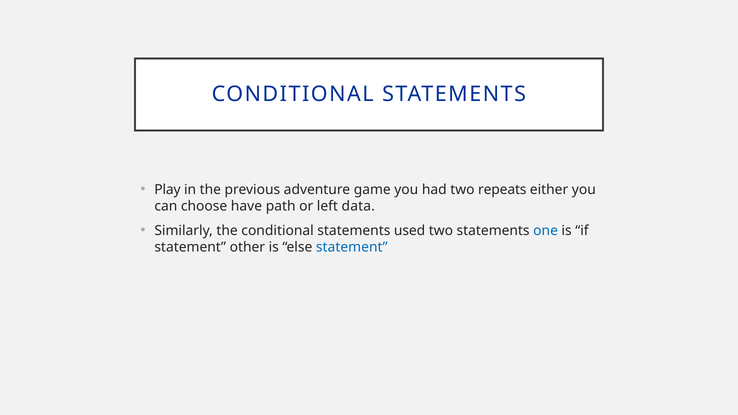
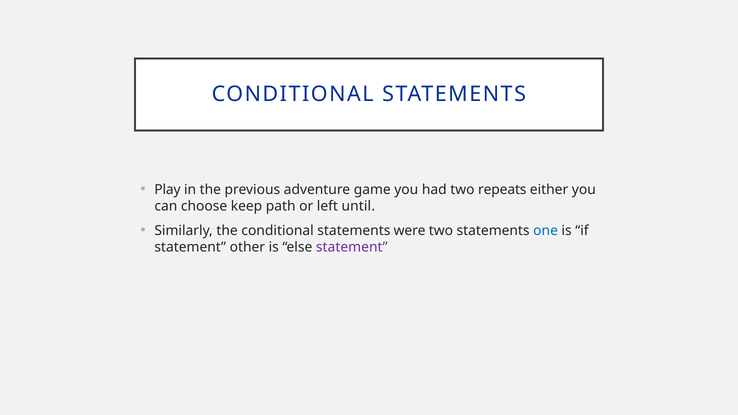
have: have -> keep
data: data -> until
used: used -> were
statement at (352, 247) colour: blue -> purple
